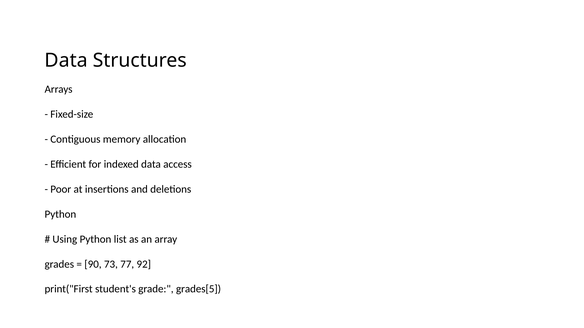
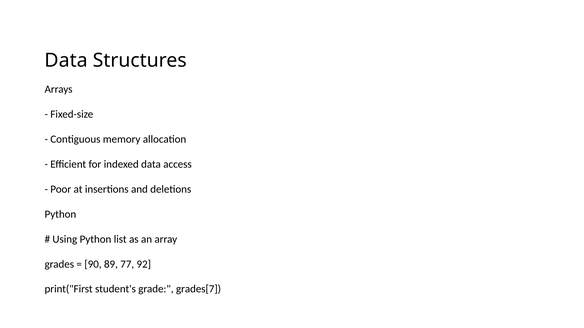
73: 73 -> 89
grades[5: grades[5 -> grades[7
